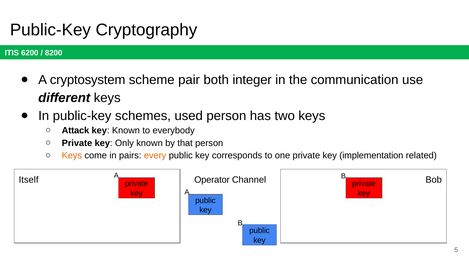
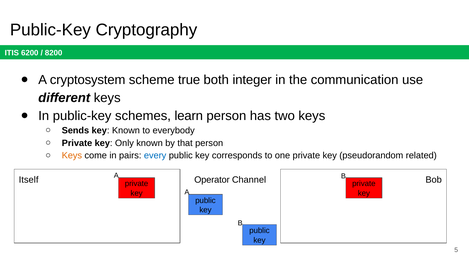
pair: pair -> true
used: used -> learn
Attack: Attack -> Sends
every colour: orange -> blue
implementation: implementation -> pseudorandom
